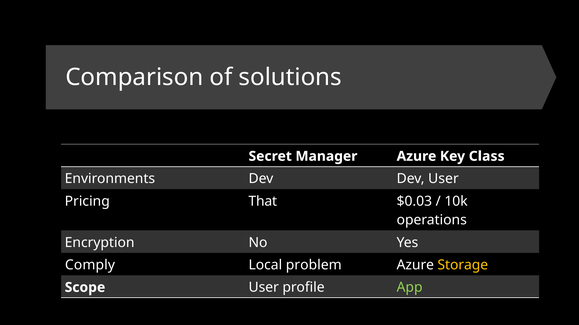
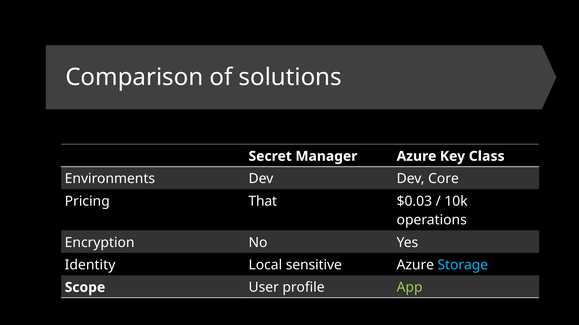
Dev User: User -> Core
Comply: Comply -> Identity
problem: problem -> sensitive
Storage colour: yellow -> light blue
